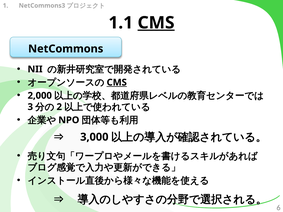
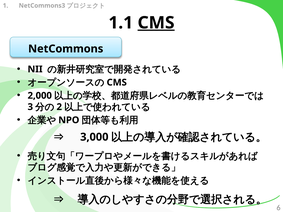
CMS at (117, 82) underline: present -> none
